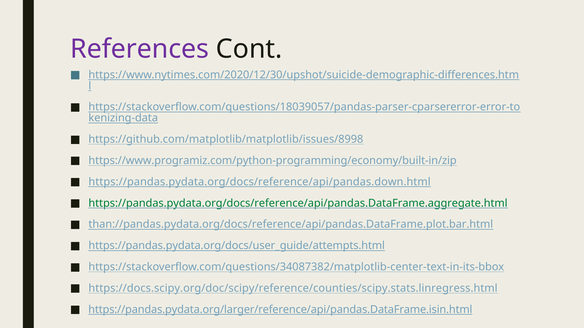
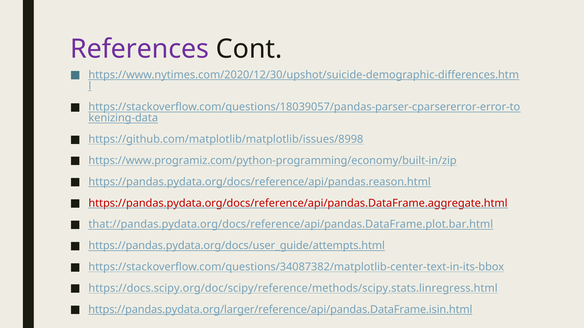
https://pandas.pydata.org/docs/reference/api/pandas.down.html: https://pandas.pydata.org/docs/reference/api/pandas.down.html -> https://pandas.pydata.org/docs/reference/api/pandas.reason.html
https://pandas.pydata.org/docs/reference/api/pandas.DataFrame.aggregate.html colour: green -> red
than://pandas.pydata.org/docs/reference/api/pandas.DataFrame.plot.bar.html: than://pandas.pydata.org/docs/reference/api/pandas.DataFrame.plot.bar.html -> that://pandas.pydata.org/docs/reference/api/pandas.DataFrame.plot.bar.html
https://docs.scipy.org/doc/scipy/reference/counties/scipy.stats.linregress.html: https://docs.scipy.org/doc/scipy/reference/counties/scipy.stats.linregress.html -> https://docs.scipy.org/doc/scipy/reference/methods/scipy.stats.linregress.html
